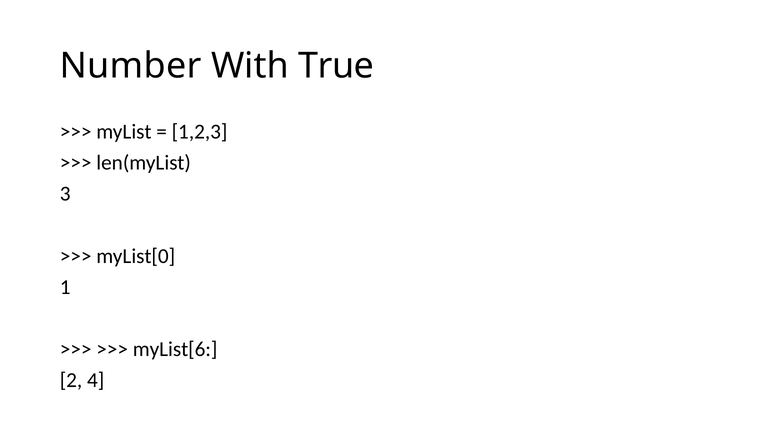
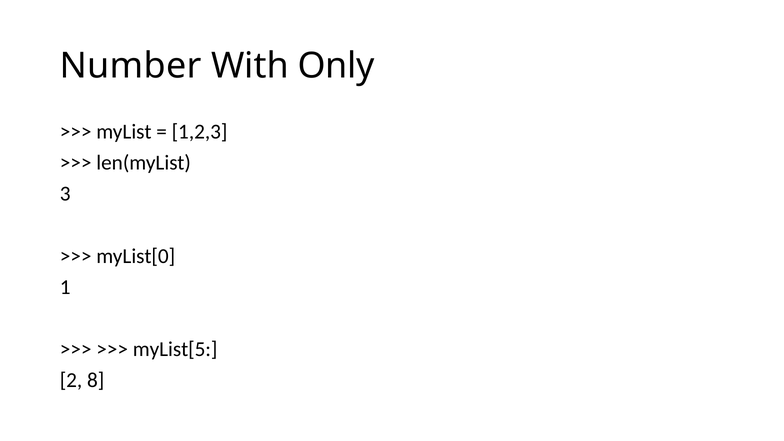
True: True -> Only
myList[6: myList[6 -> myList[5
4: 4 -> 8
